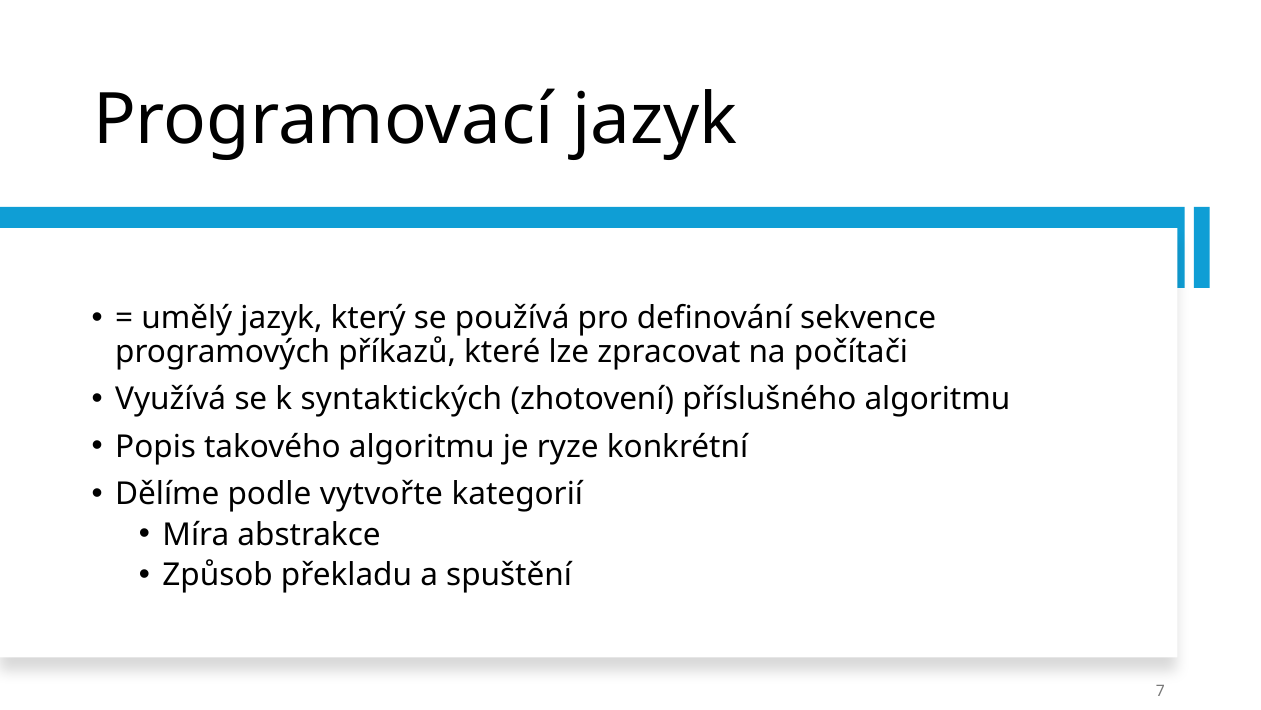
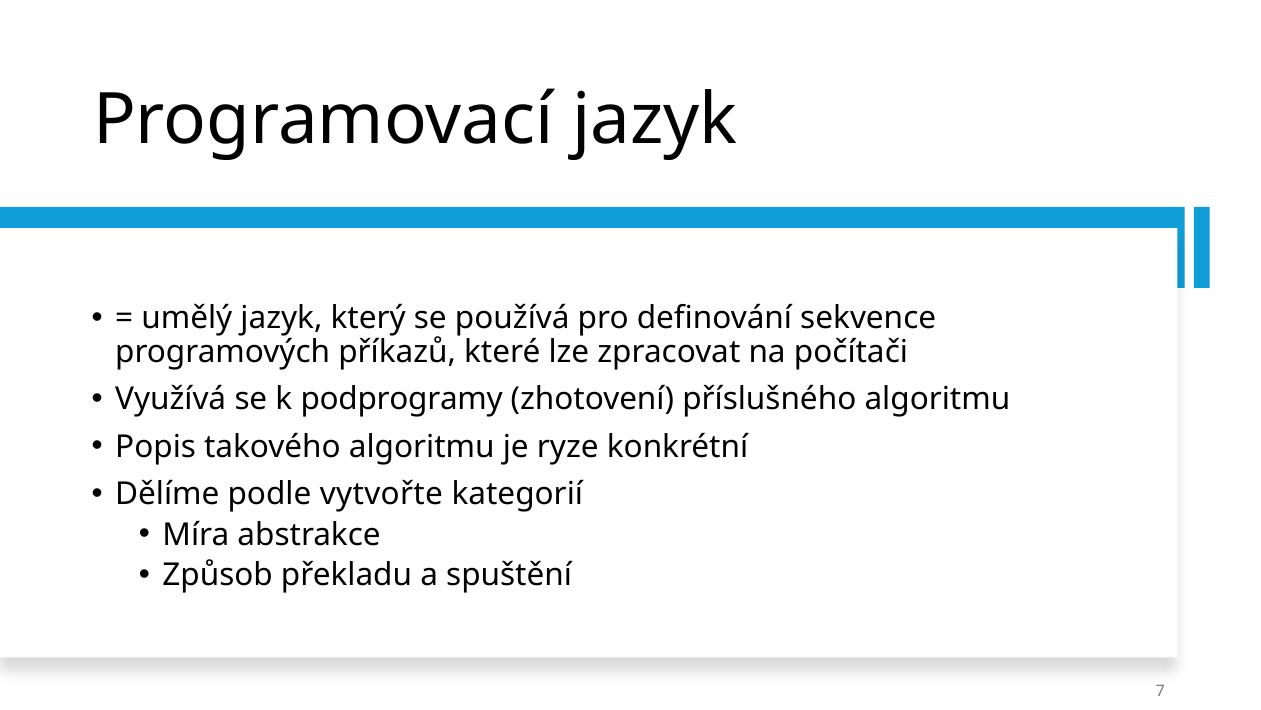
syntaktických: syntaktických -> podprogramy
